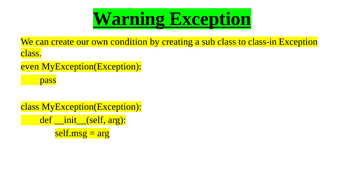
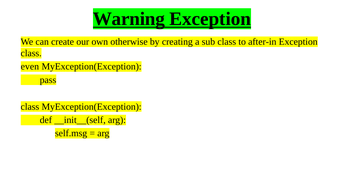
condition: condition -> otherwise
class-in: class-in -> after-in
